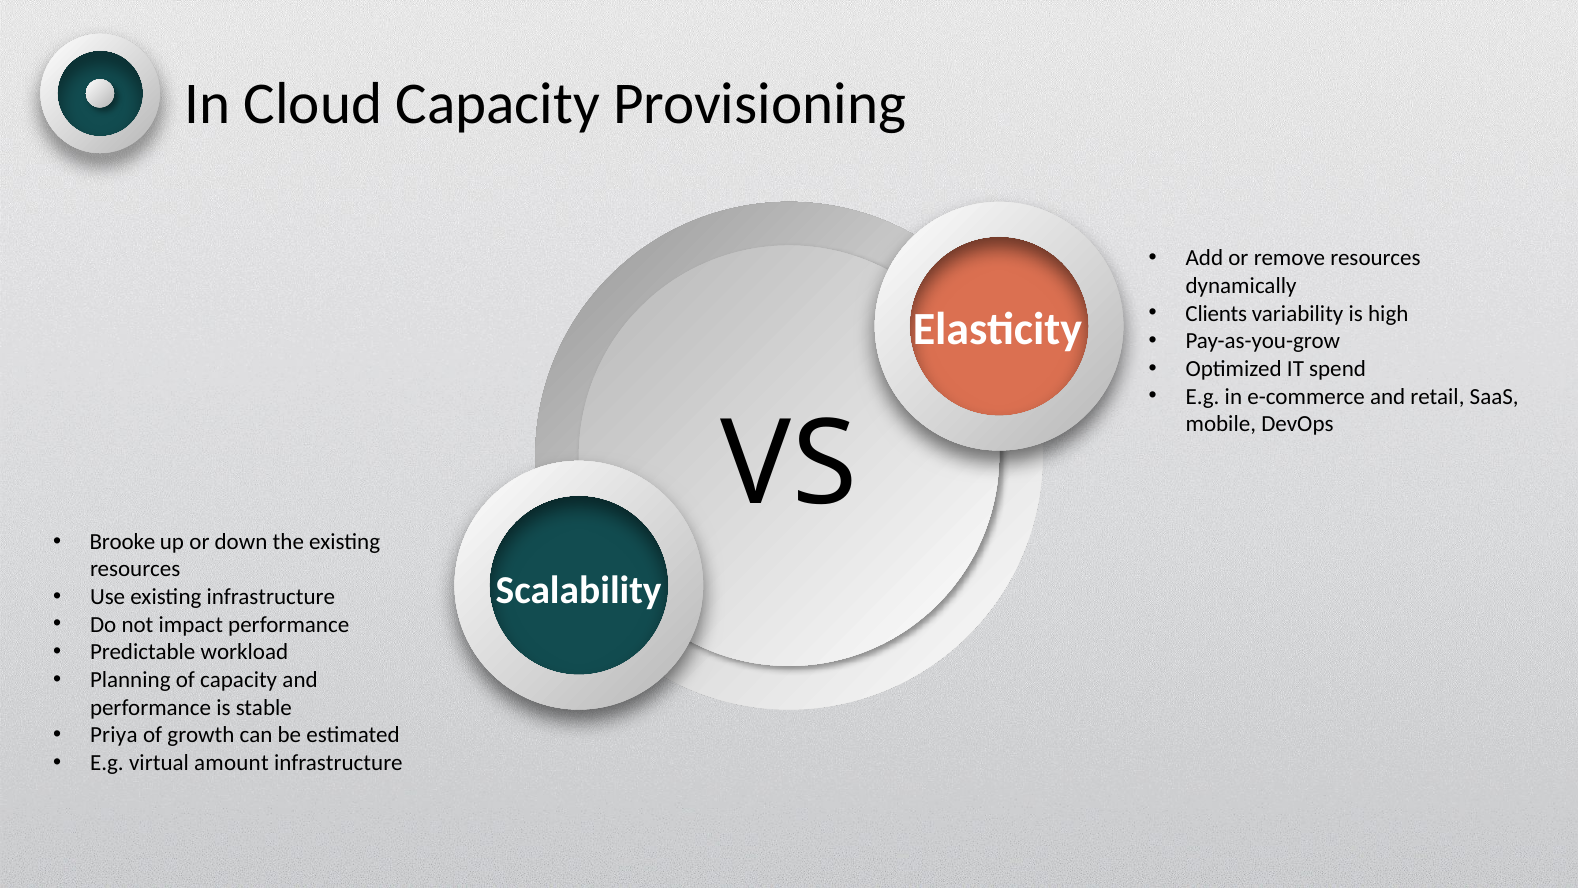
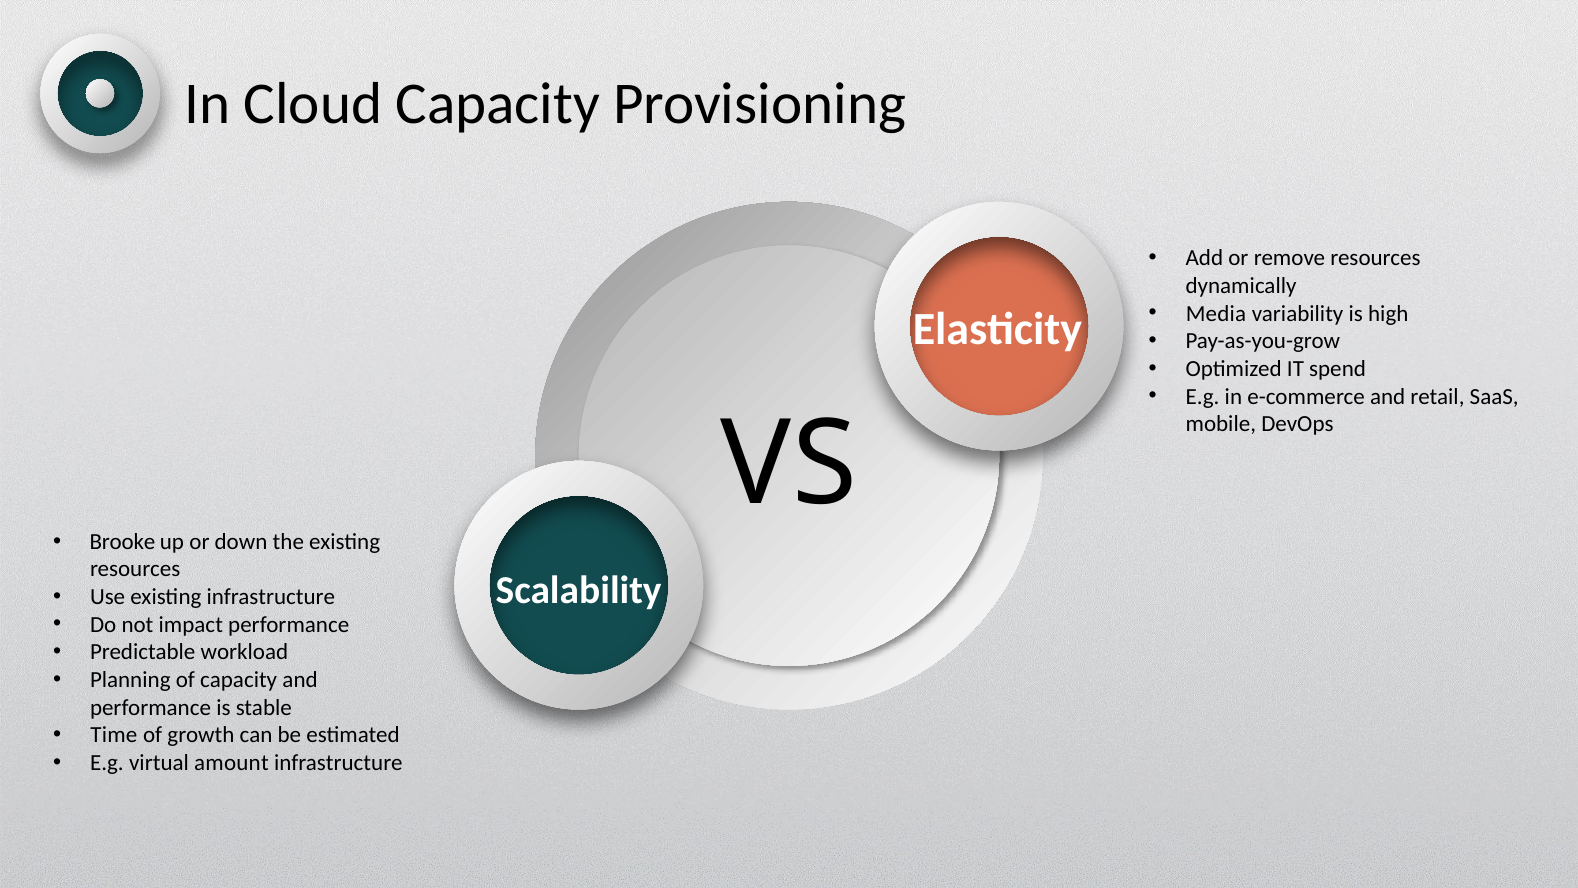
Clients: Clients -> Media
Priya: Priya -> Time
